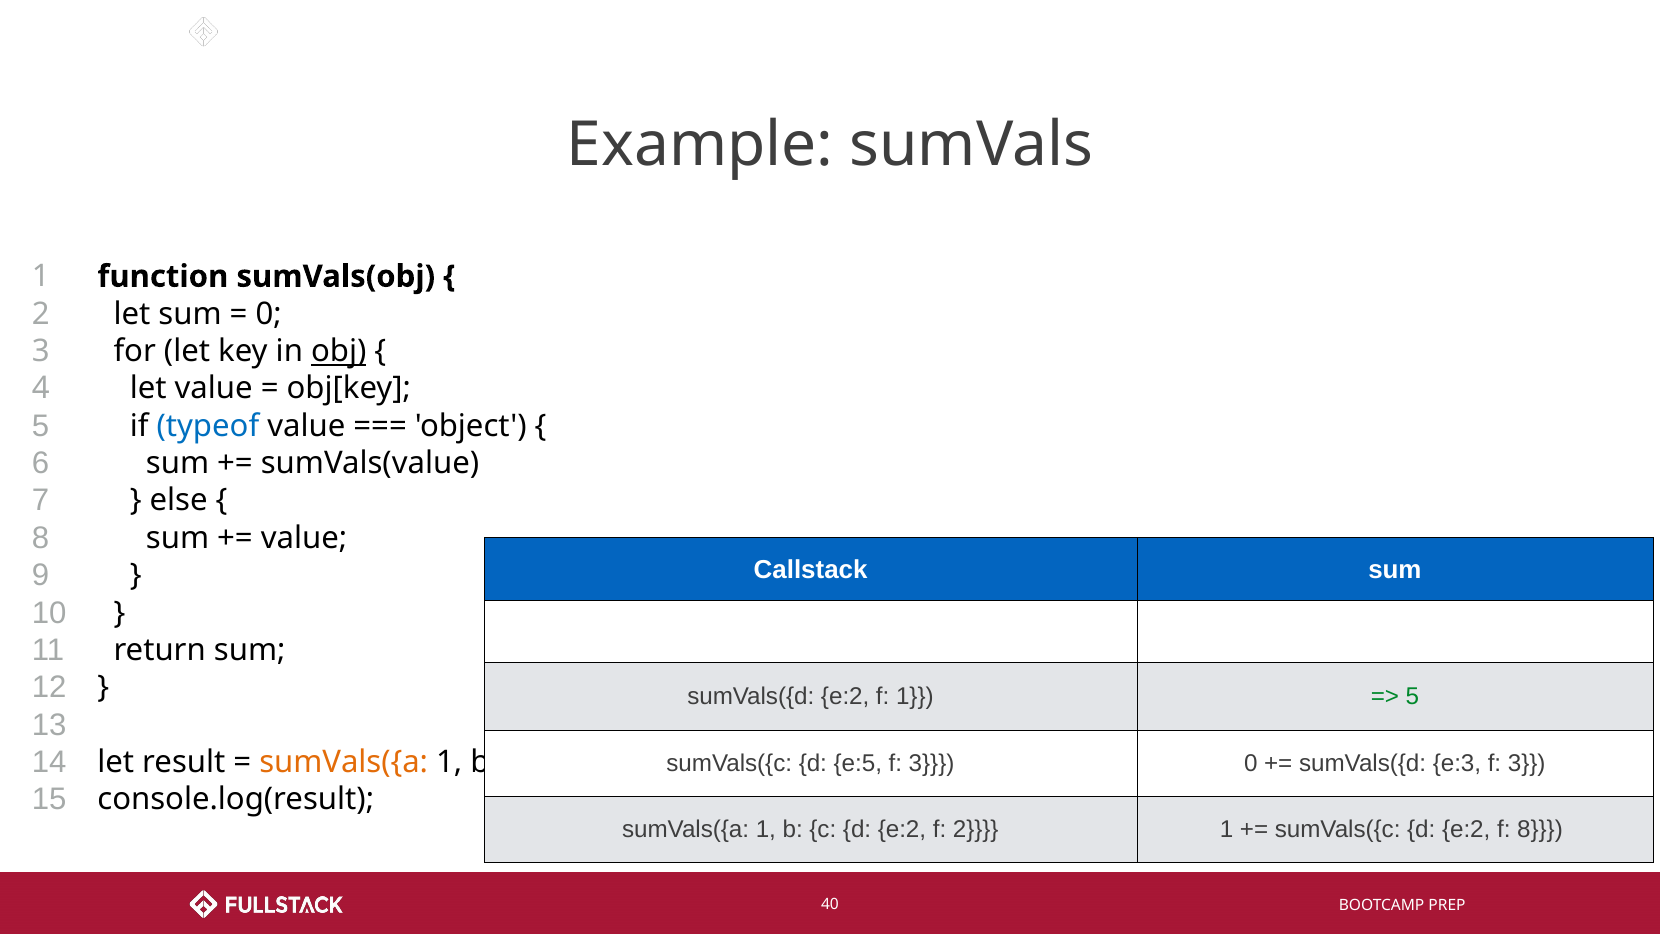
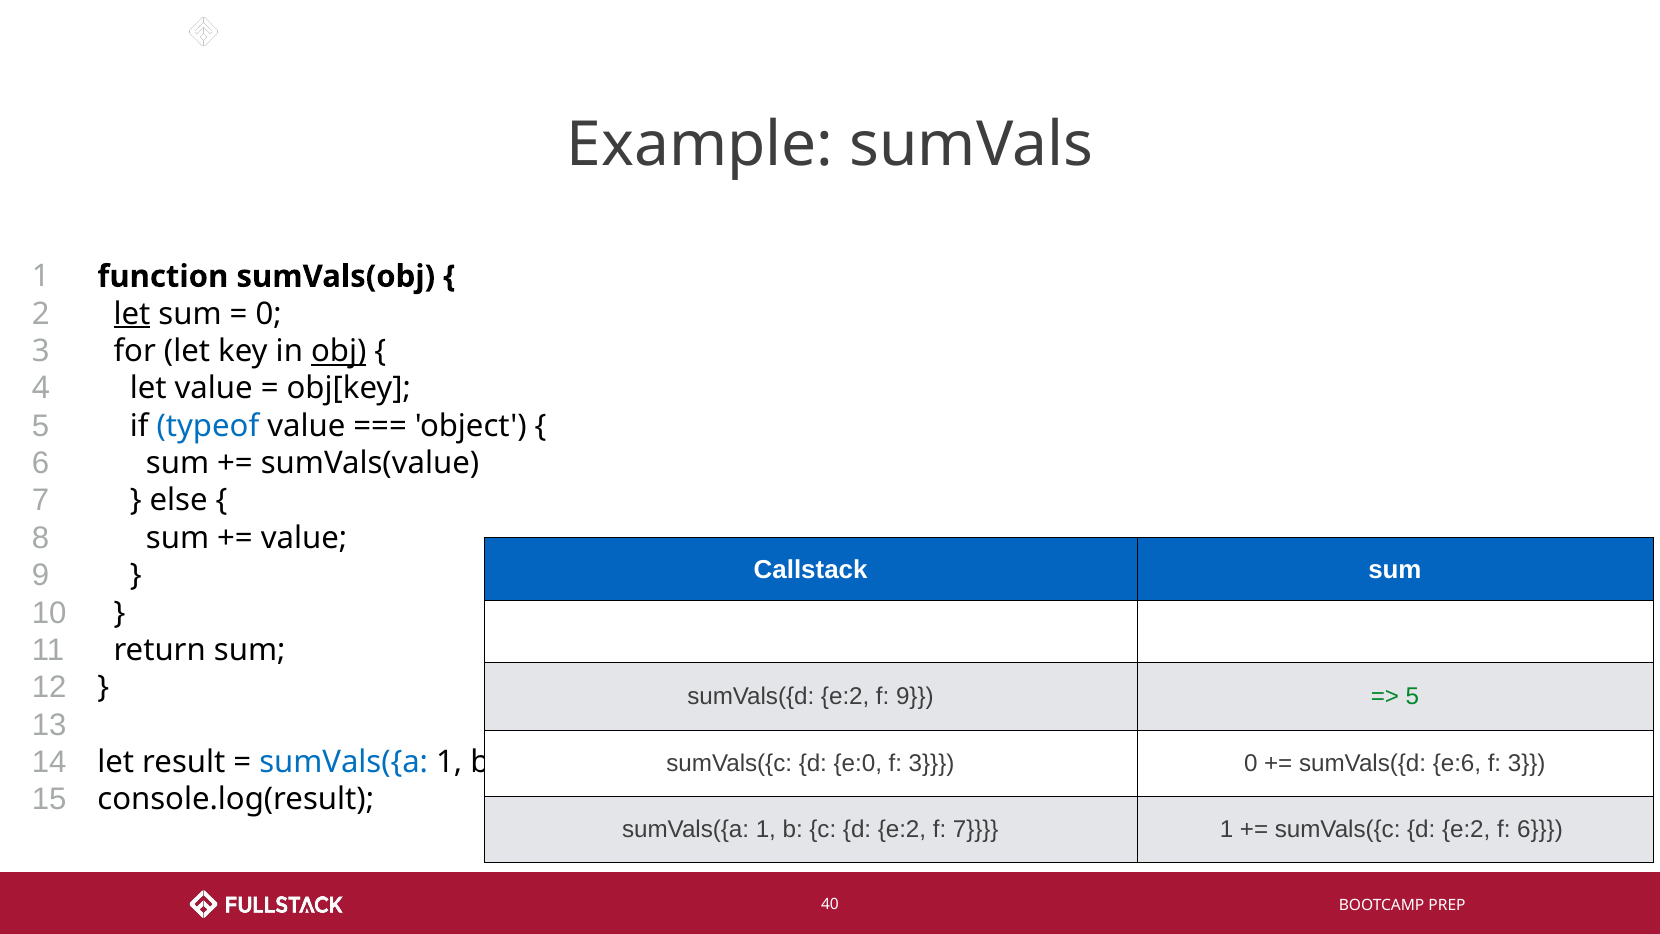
let at (132, 314) underline: none -> present
f 1: 1 -> 9
e:5: e:5 -> e:0
e:3: e:3 -> e:6
sumVals({a at (344, 762) colour: orange -> blue
f 2: 2 -> 7
f 8: 8 -> 6
